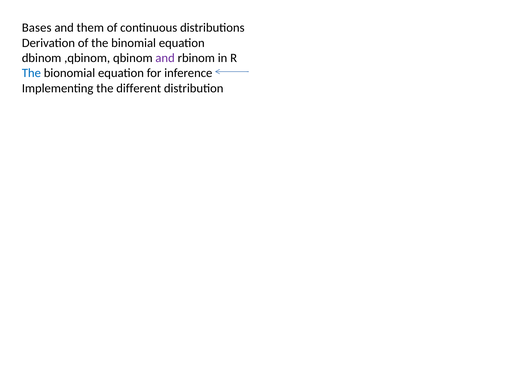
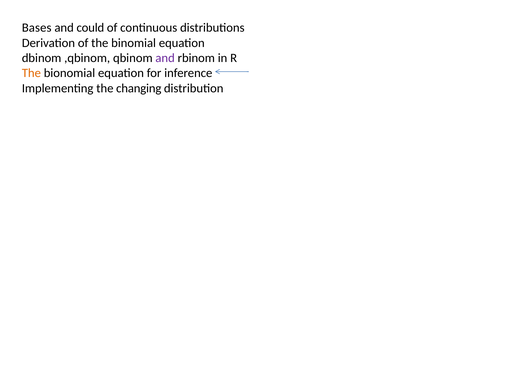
them: them -> could
The at (31, 73) colour: blue -> orange
different: different -> changing
